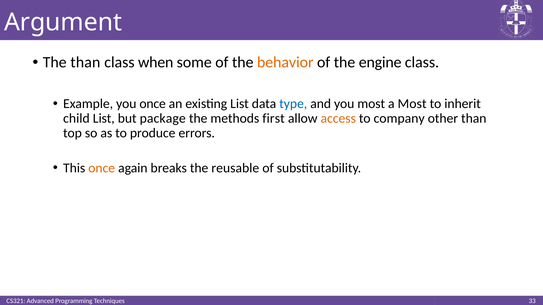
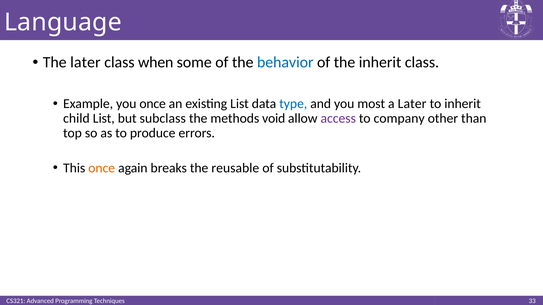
Argument: Argument -> Language
The than: than -> later
behavior colour: orange -> blue
the engine: engine -> inherit
a Most: Most -> Later
package: package -> subclass
first: first -> void
access colour: orange -> purple
